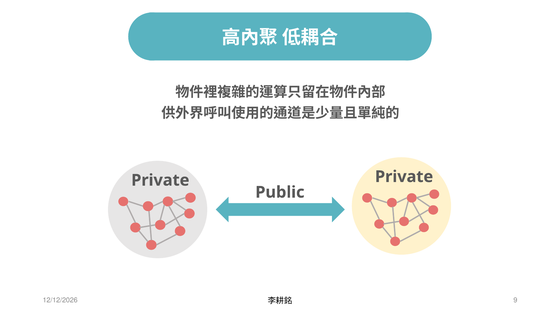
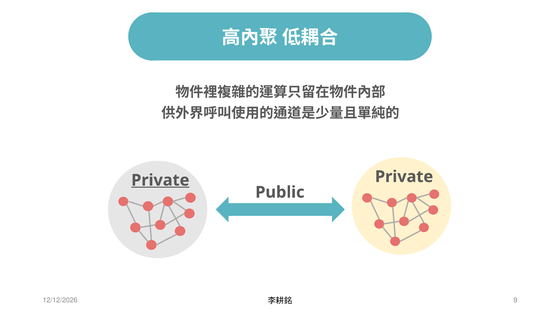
Private at (160, 180) underline: none -> present
